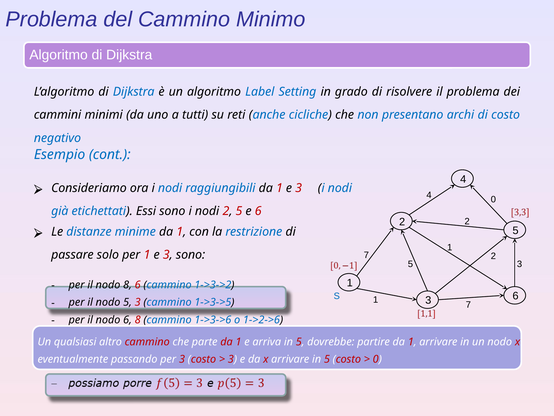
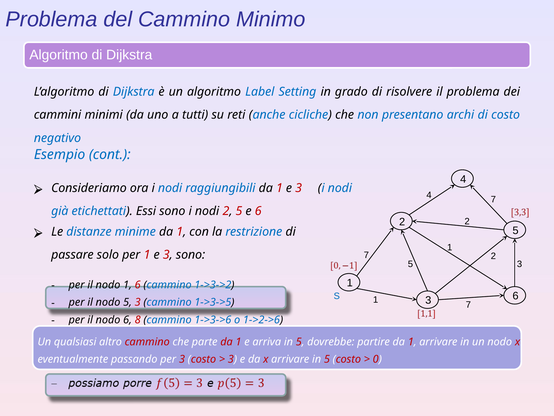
4 0: 0 -> 7
nodo 8: 8 -> 1
